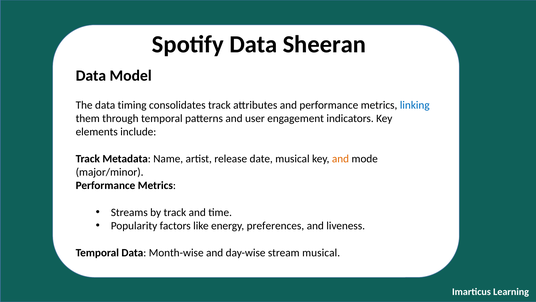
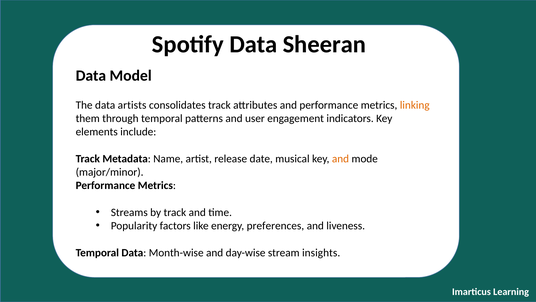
timing: timing -> artists
linking colour: blue -> orange
stream musical: musical -> insights
